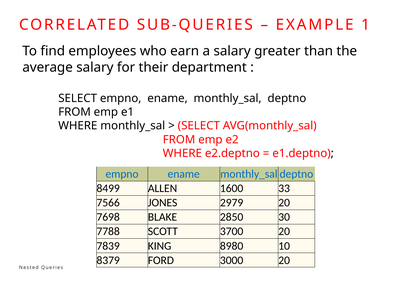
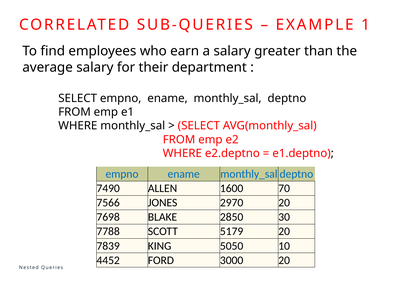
8499: 8499 -> 7490
33: 33 -> 70
2979: 2979 -> 2970
3700: 3700 -> 5179
8980: 8980 -> 5050
8379: 8379 -> 4452
